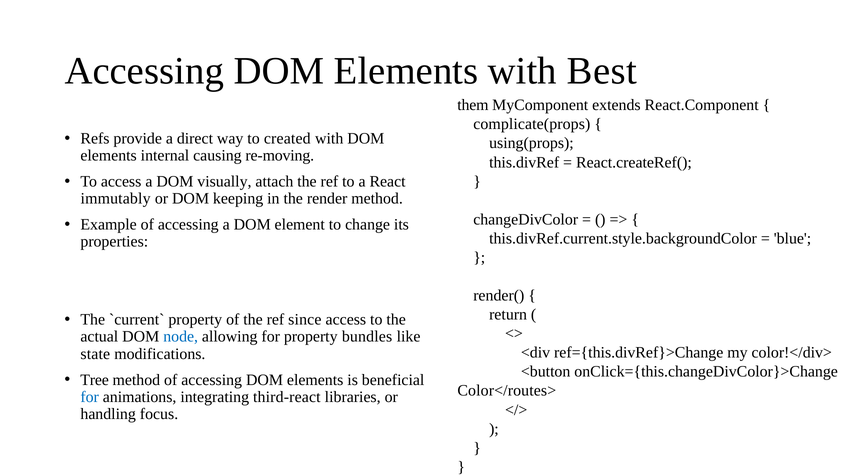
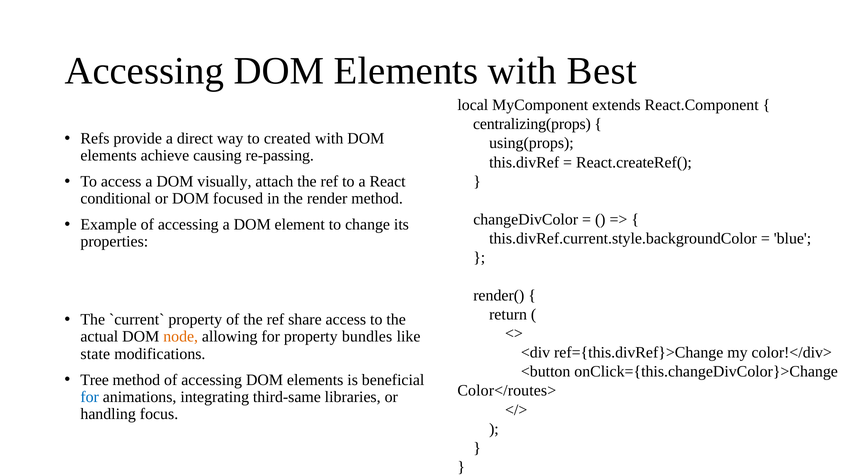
them: them -> local
complicate(props: complicate(props -> centralizing(props
internal: internal -> achieve
re-moving: re-moving -> re-passing
immutably: immutably -> conditional
keeping: keeping -> focused
since: since -> share
node colour: blue -> orange
third-react: third-react -> third-same
